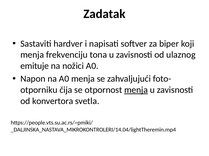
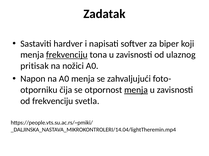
frekvenciju at (67, 55) underline: none -> present
emituje: emituje -> pritisak
od konvertora: konvertora -> frekvenciju
